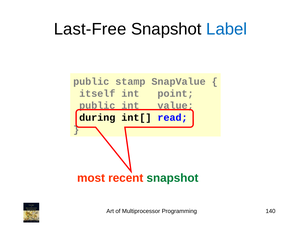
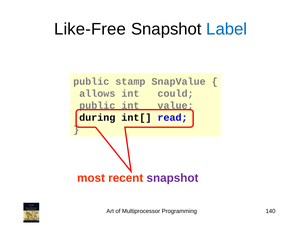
Last-Free: Last-Free -> Like-Free
itself: itself -> allows
point: point -> could
snapshot at (172, 178) colour: green -> purple
